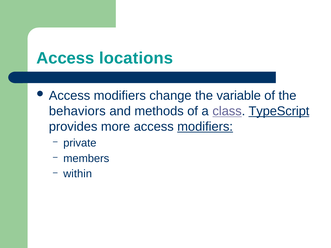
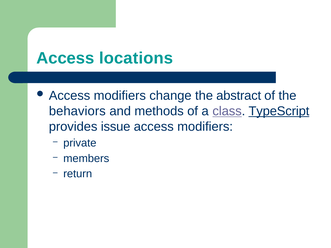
variable: variable -> abstract
more: more -> issue
modifiers at (205, 127) underline: present -> none
within: within -> return
